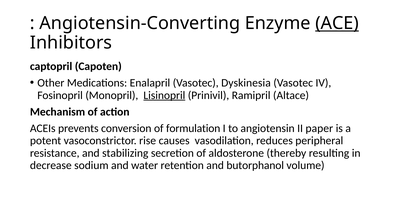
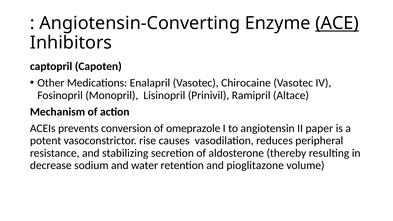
Dyskinesia: Dyskinesia -> Chirocaine
Lisinopril underline: present -> none
formulation: formulation -> omeprazole
butorphanol: butorphanol -> pioglitazone
